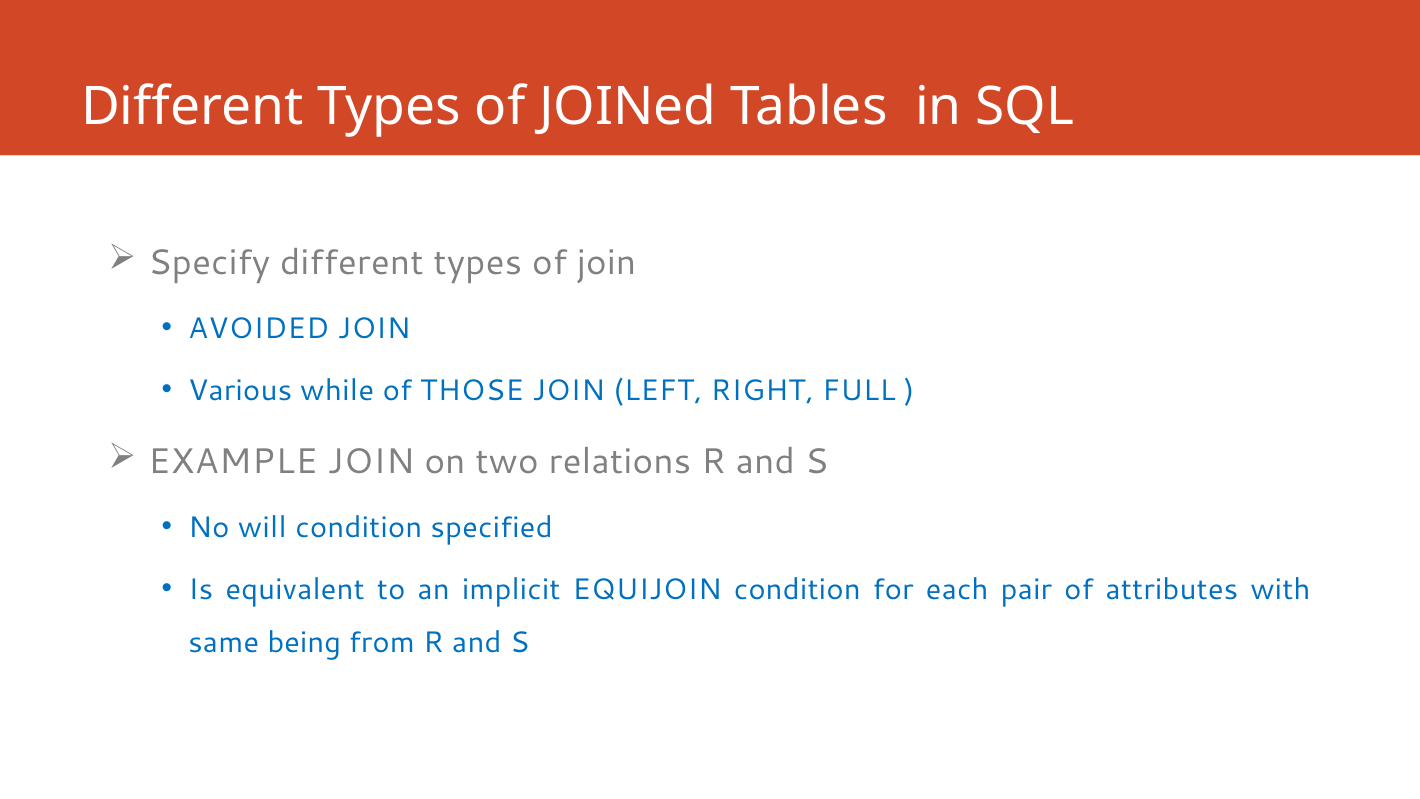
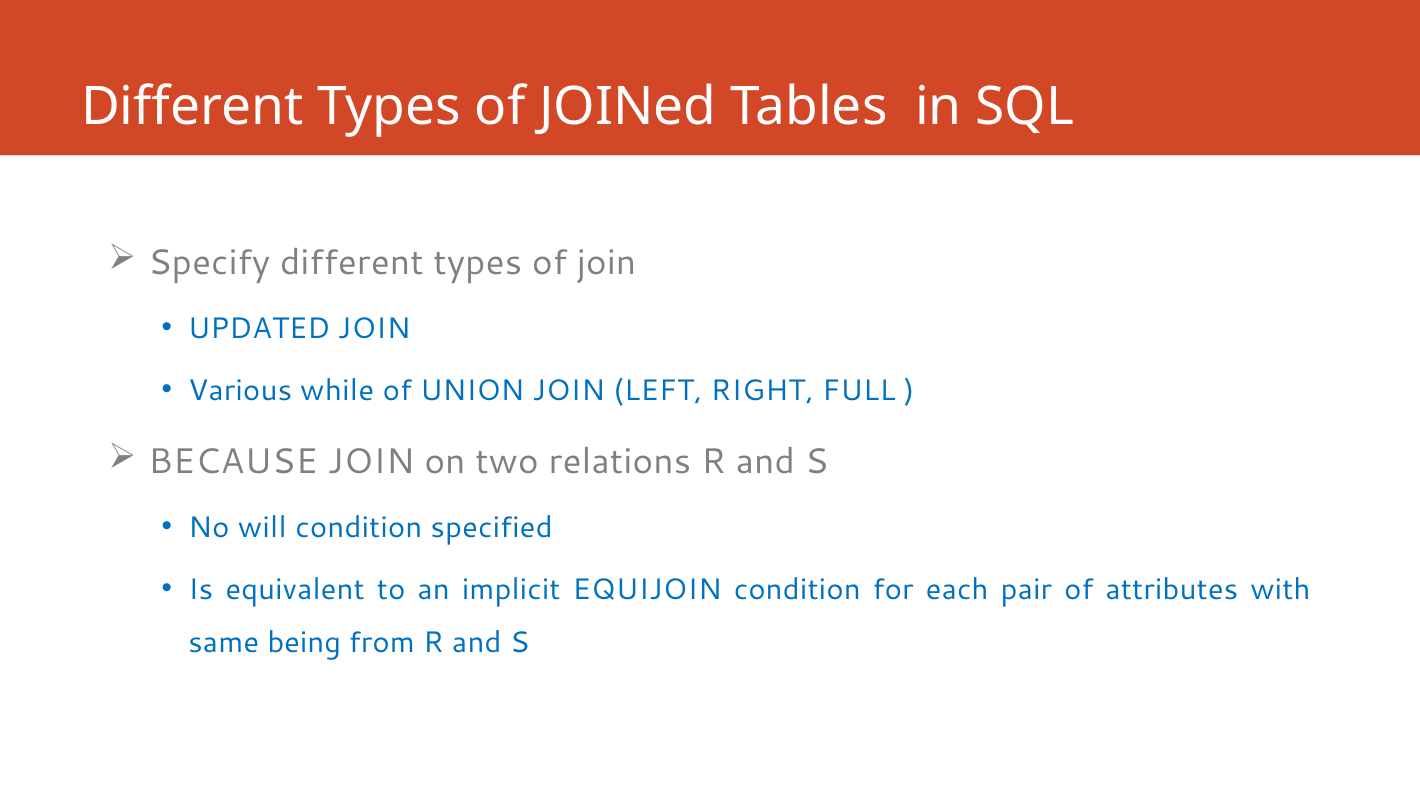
AVOIDED: AVOIDED -> UPDATED
THOSE: THOSE -> UNION
EXAMPLE: EXAMPLE -> BECAUSE
